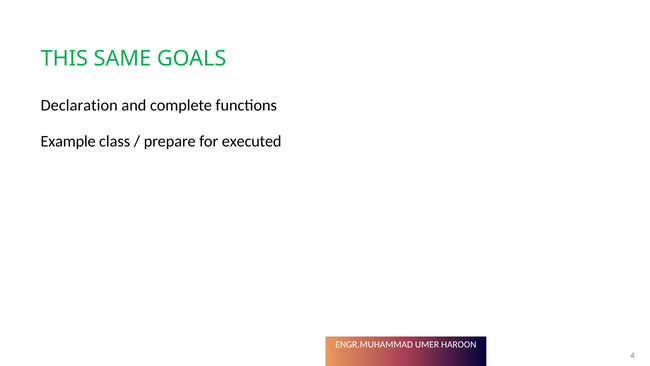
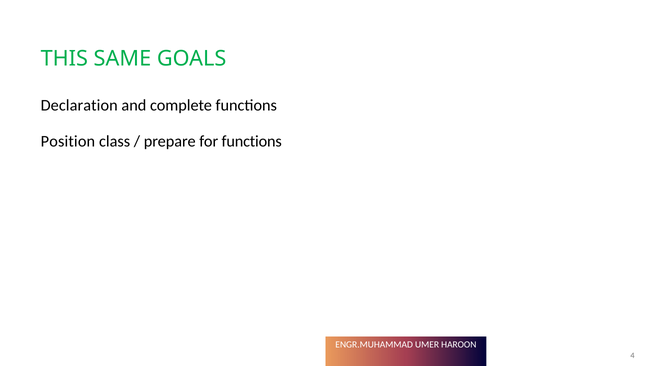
Example: Example -> Position
for executed: executed -> functions
